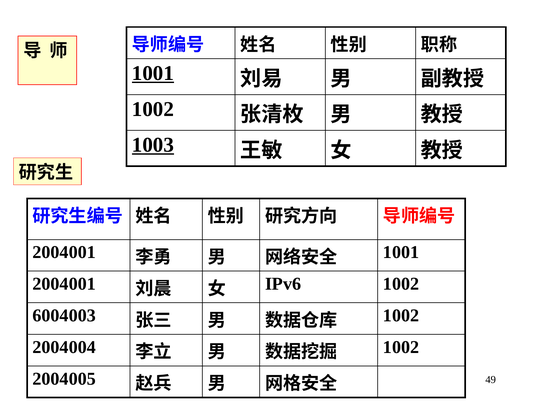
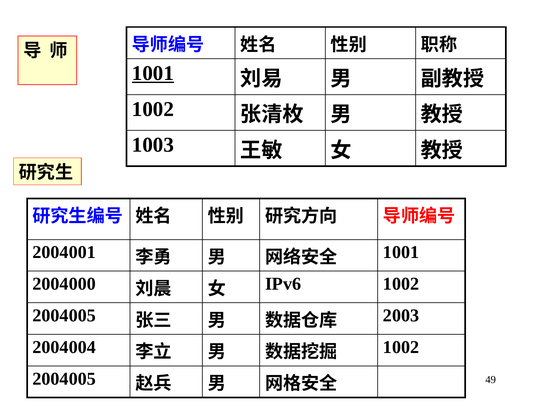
1003 underline: present -> none
2004001 at (64, 284): 2004001 -> 2004000
6004003 at (64, 316): 6004003 -> 2004005
1002 at (401, 316): 1002 -> 2003
